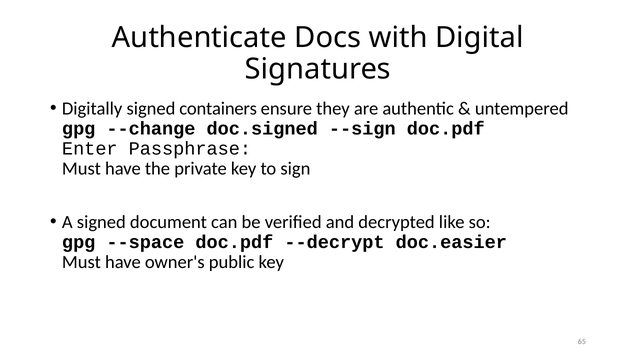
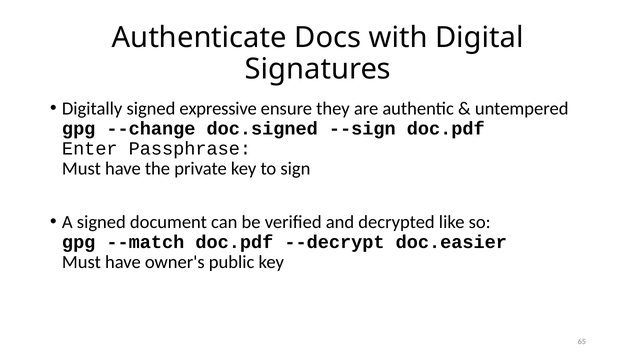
containers: containers -> expressive
--space: --space -> --match
